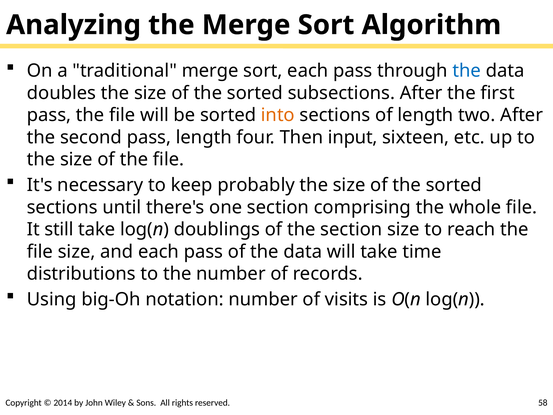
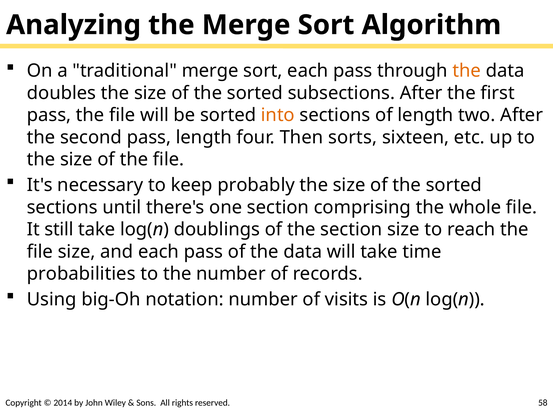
the at (467, 71) colour: blue -> orange
input: input -> sorts
distributions: distributions -> probabilities
